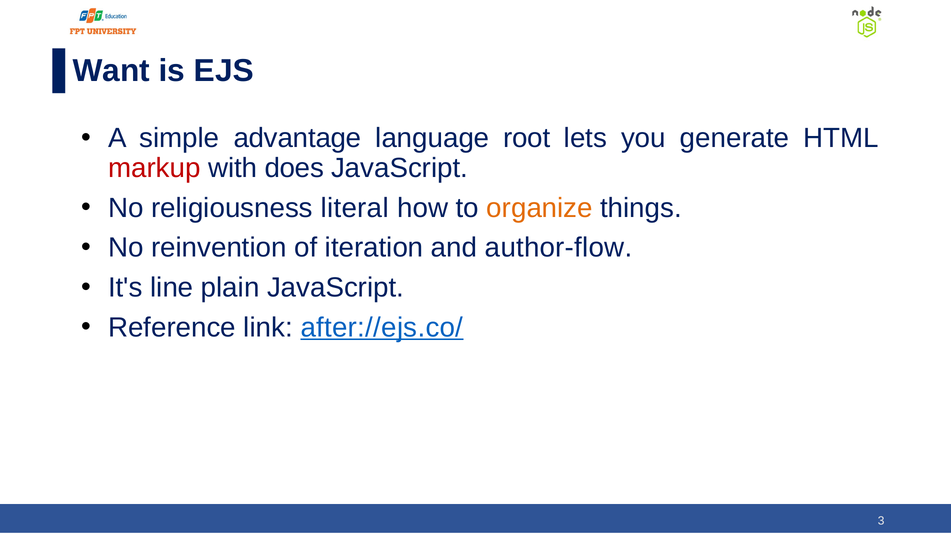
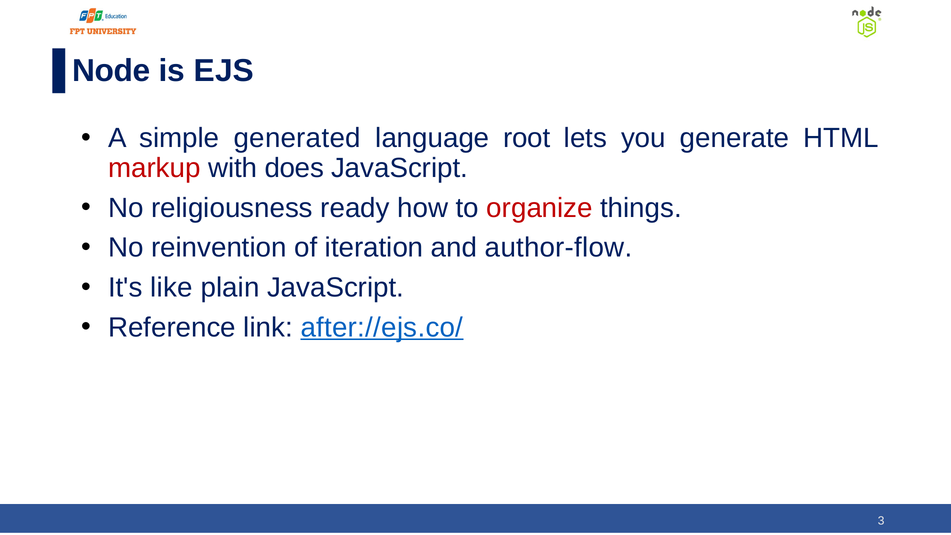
Want: Want -> Node
advantage: advantage -> generated
literal: literal -> ready
organize colour: orange -> red
line: line -> like
